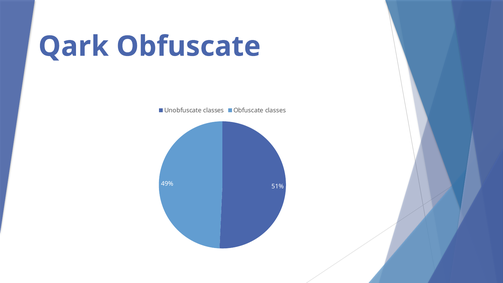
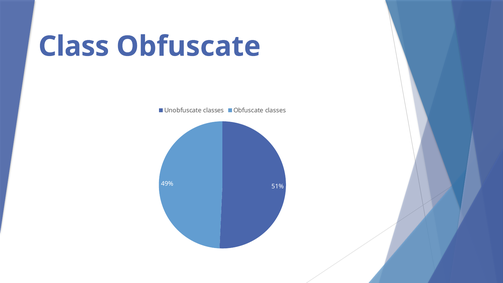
Qark: Qark -> Class
